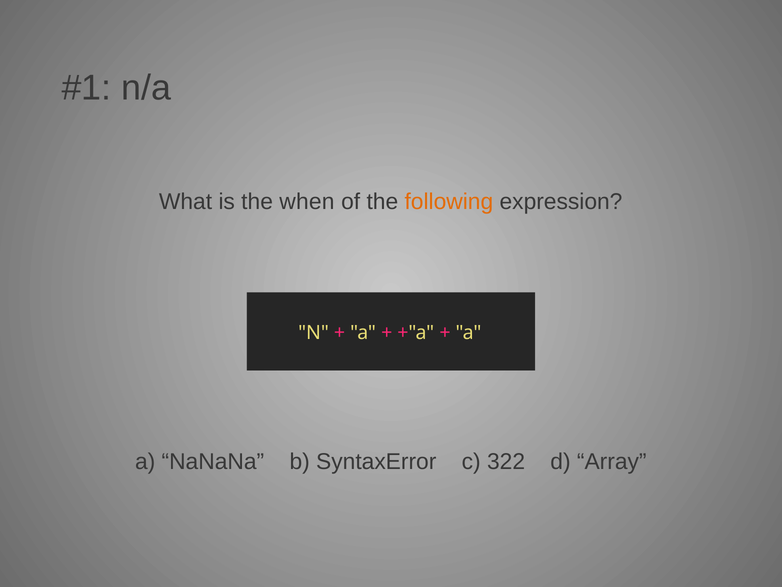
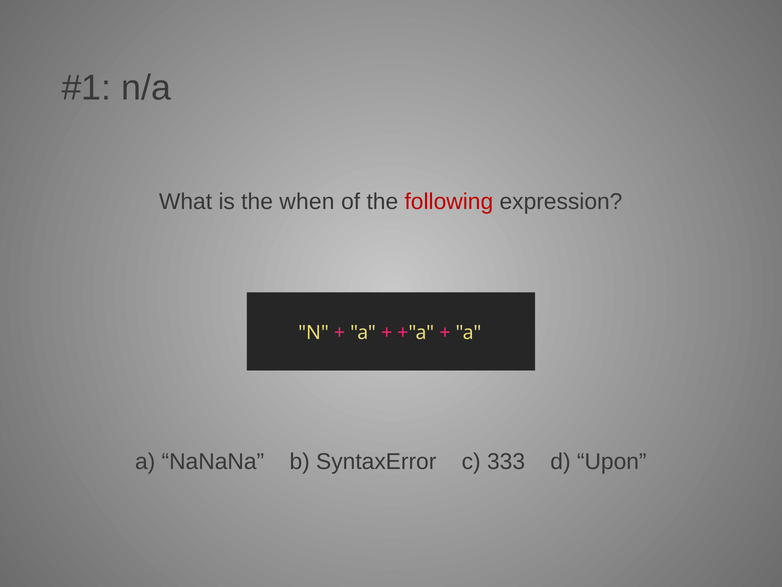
following colour: orange -> red
322: 322 -> 333
Array: Array -> Upon
